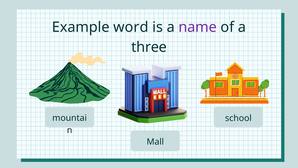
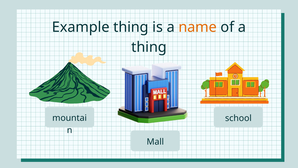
Example word: word -> thing
name colour: purple -> orange
three at (149, 47): three -> thing
